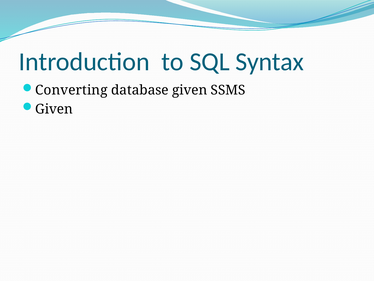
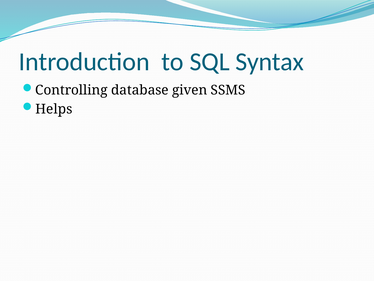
Converting: Converting -> Controlling
Given at (54, 109): Given -> Helps
